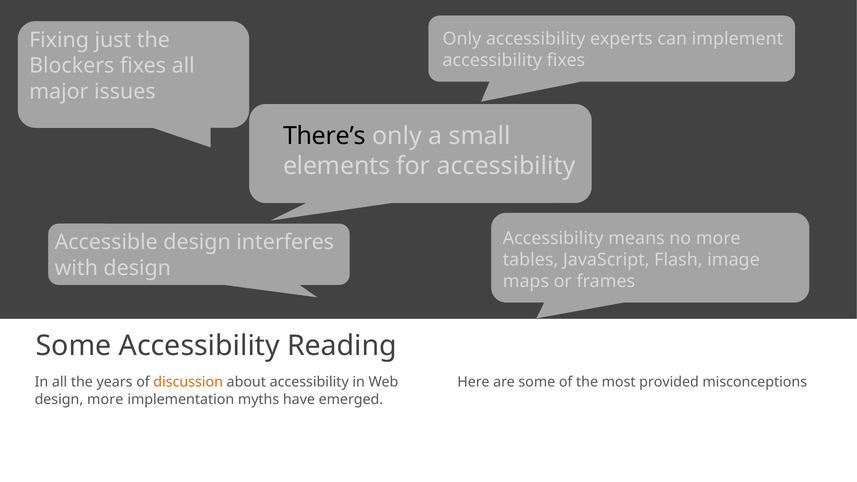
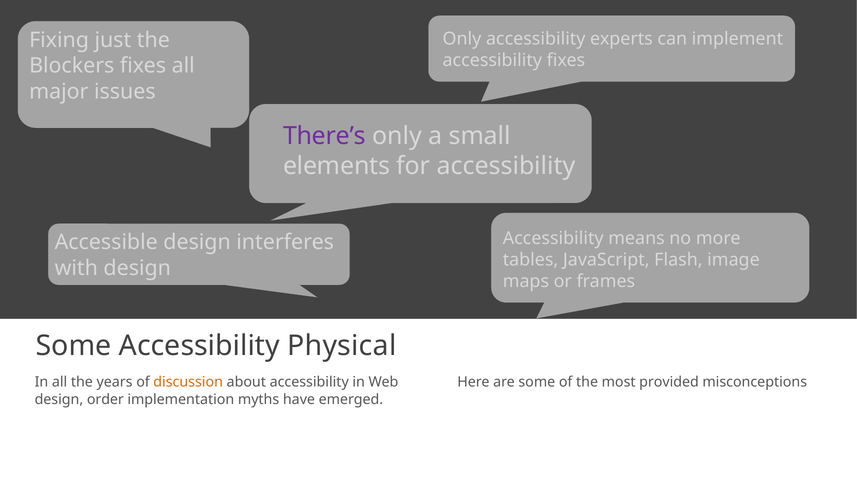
There’s colour: black -> purple
Reading: Reading -> Physical
design more: more -> order
